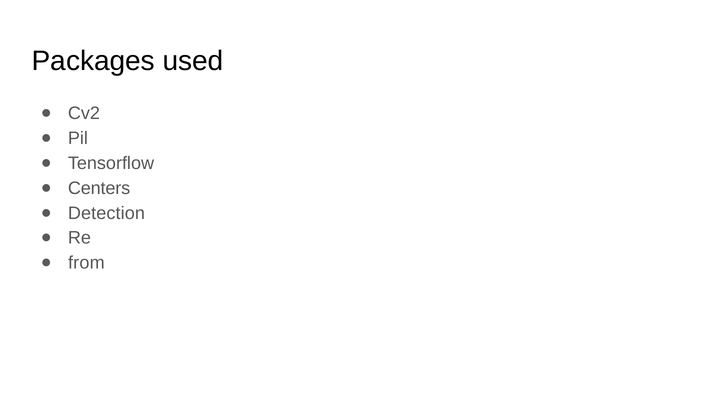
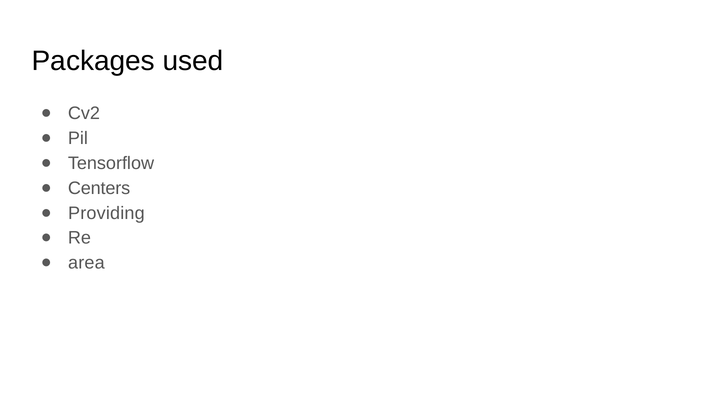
Detection: Detection -> Providing
from: from -> area
